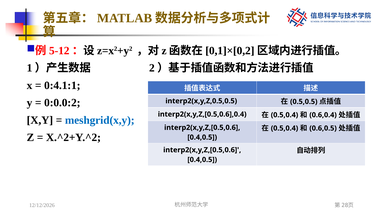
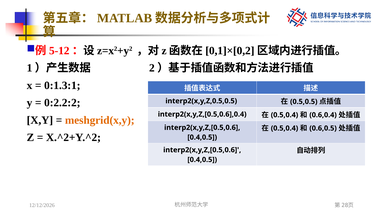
0:4.1:1: 0:4.1:1 -> 0:1.3:1
0:0.0:2: 0:0.0:2 -> 0:2.2:2
meshgrid(x,y colour: blue -> orange
